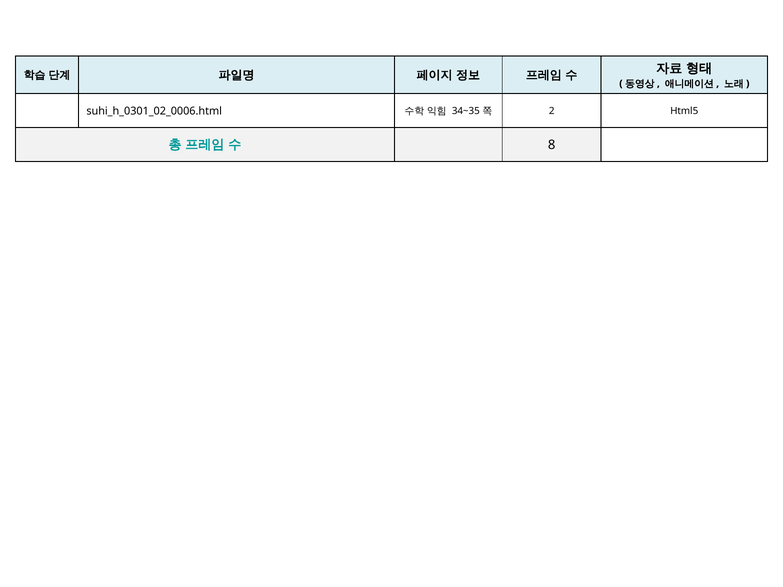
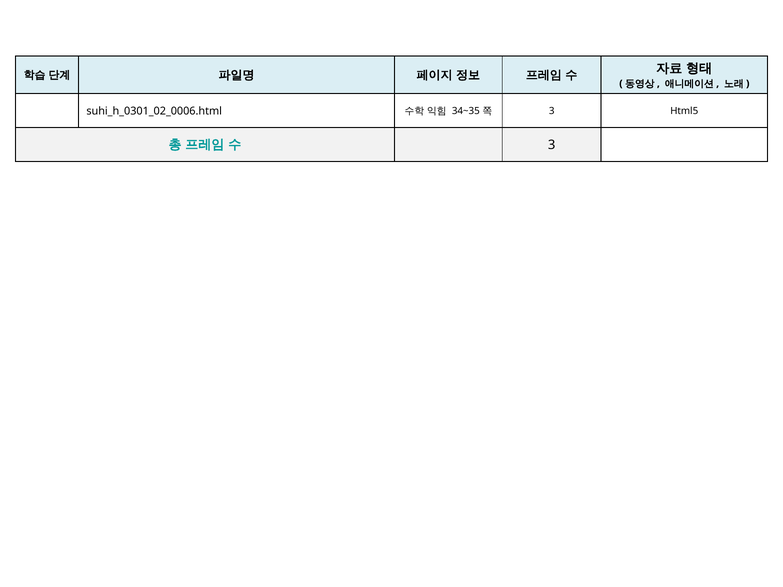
2 at (552, 111): 2 -> 3
8 at (552, 145): 8 -> 3
